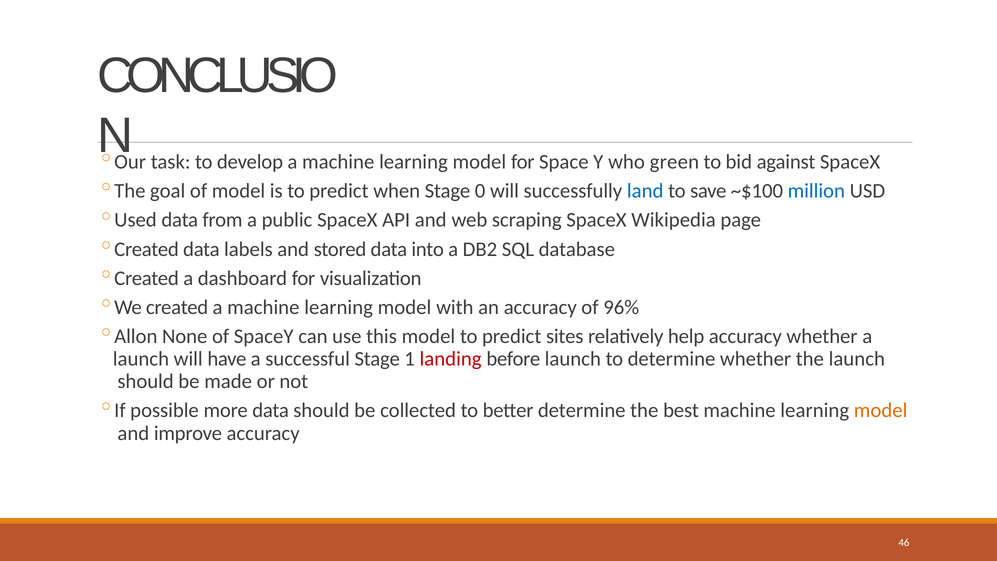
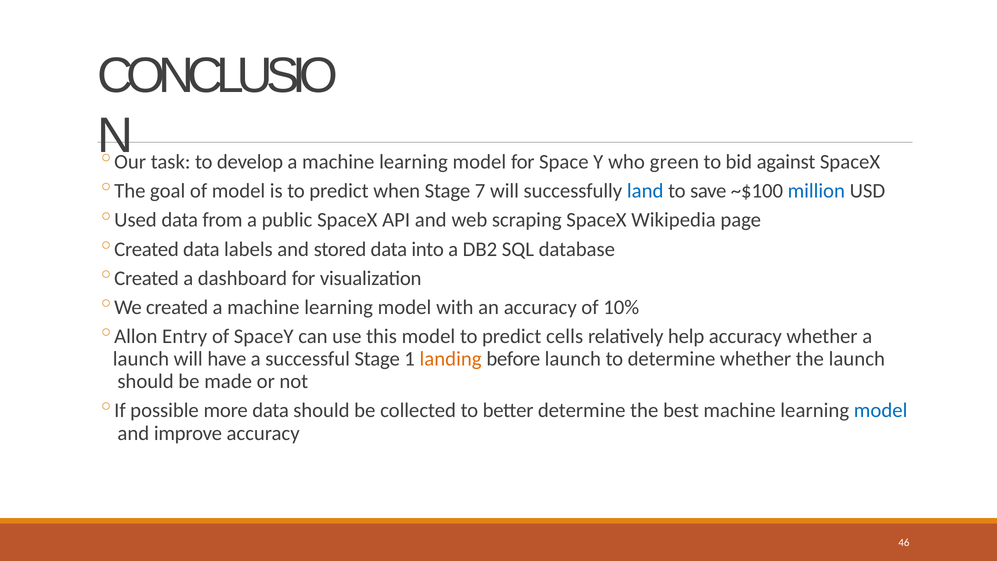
0: 0 -> 7
96%: 96% -> 10%
None: None -> Entry
sites: sites -> cells
landing colour: red -> orange
model at (881, 410) colour: orange -> blue
